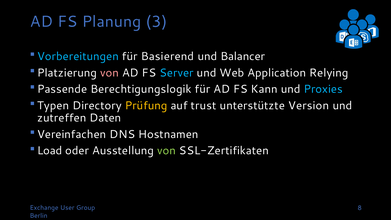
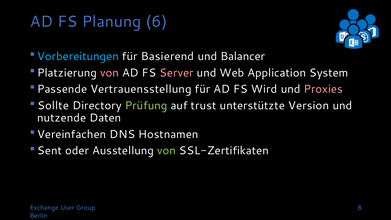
3: 3 -> 6
Server colour: light blue -> pink
Relying: Relying -> System
Berechtigungslogik: Berechtigungslogik -> Vertrauensstellung
Kann: Kann -> Wird
Proxies colour: light blue -> pink
Typen: Typen -> Sollte
Prüfung colour: yellow -> light green
zutreffen: zutreffen -> nutzende
Load: Load -> Sent
